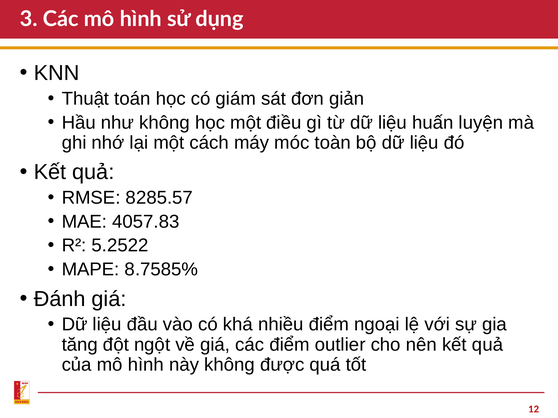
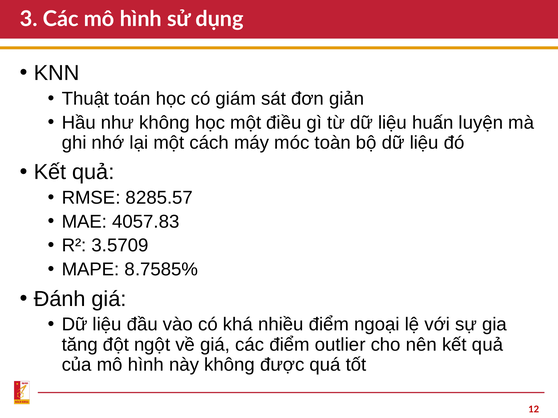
5.2522: 5.2522 -> 3.5709
